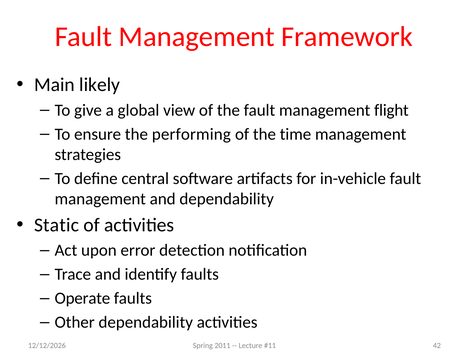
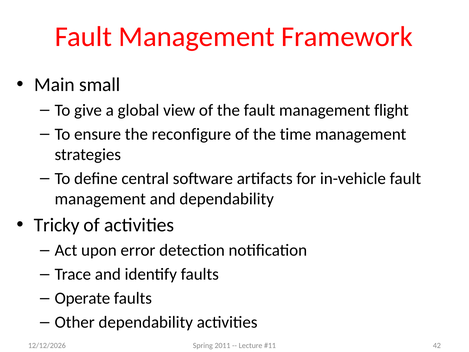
likely: likely -> small
performing: performing -> reconfigure
Static: Static -> Tricky
